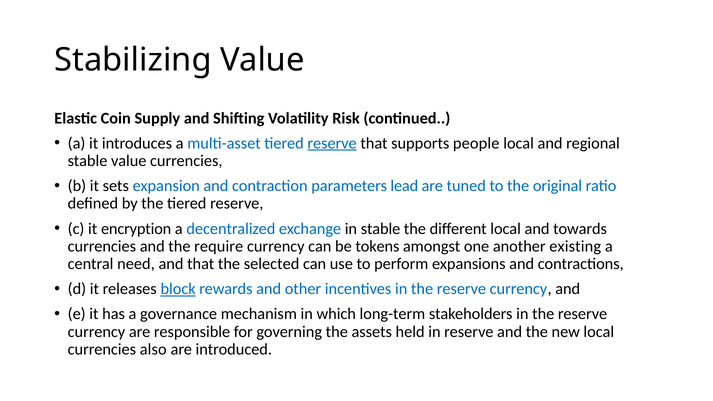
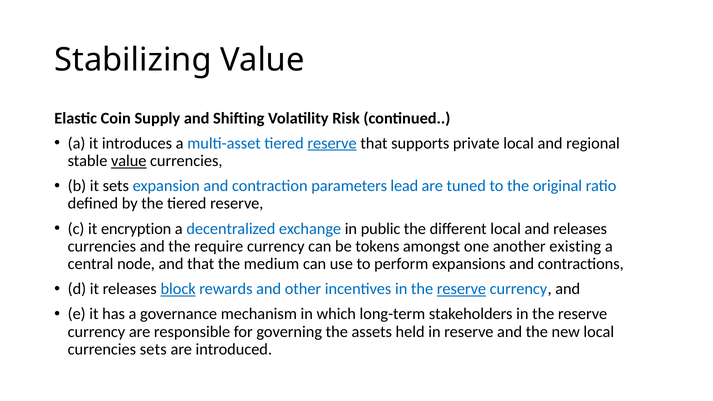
people: people -> private
value at (129, 161) underline: none -> present
in stable: stable -> public
and towards: towards -> releases
need: need -> node
selected: selected -> medium
reserve at (461, 289) underline: none -> present
currencies also: also -> sets
